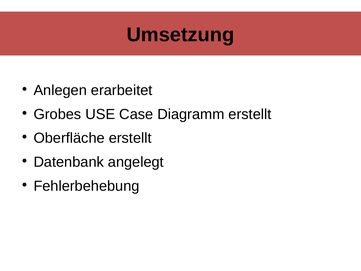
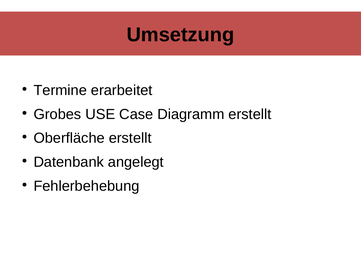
Anlegen: Anlegen -> Termine
